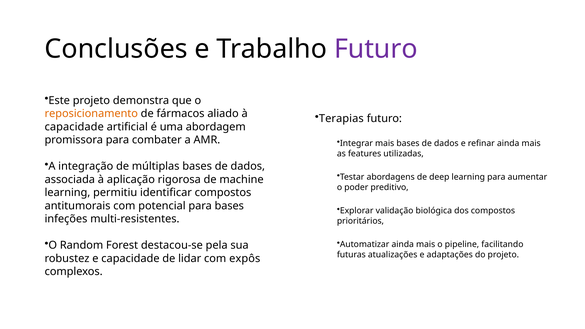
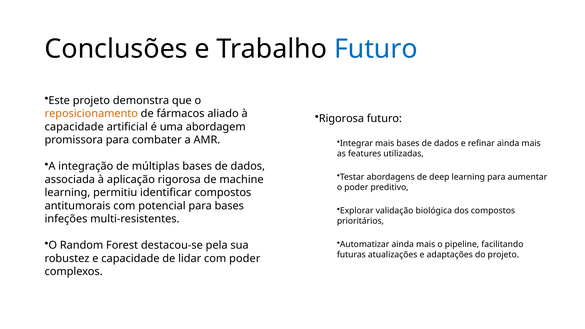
Futuro at (376, 49) colour: purple -> blue
Terapias at (341, 119): Terapias -> Rigorosa
com expôs: expôs -> poder
